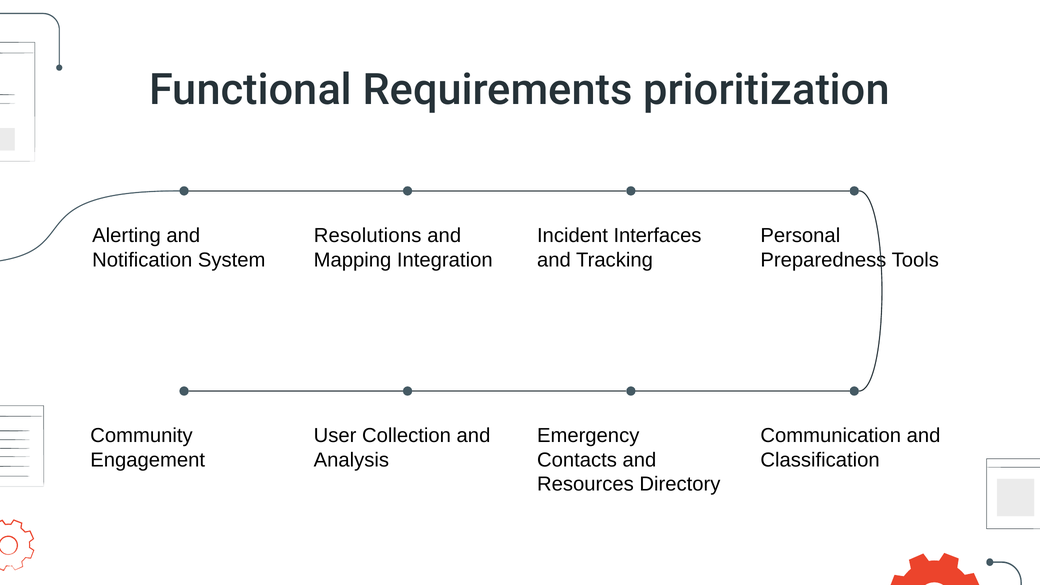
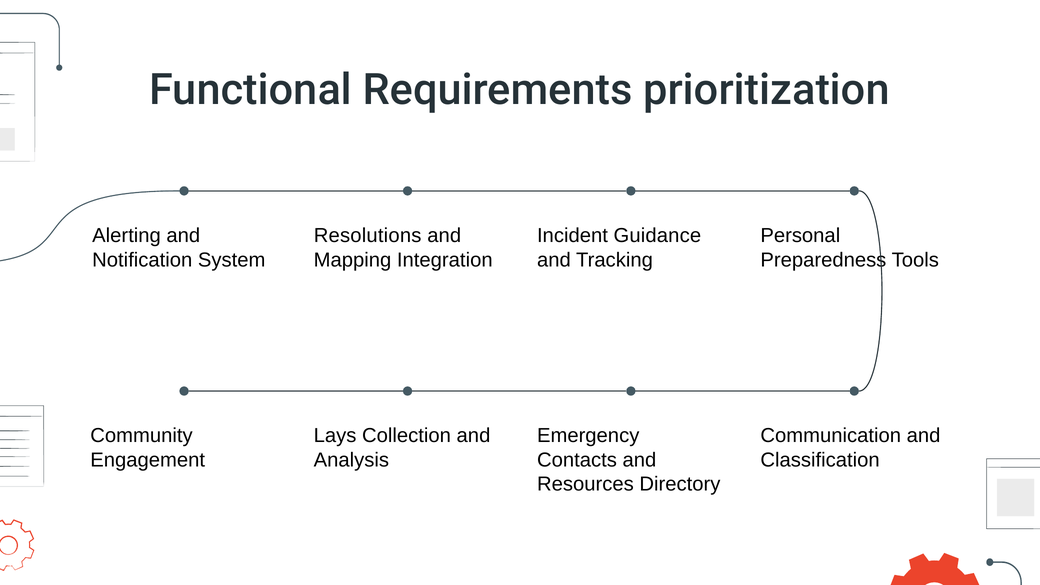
Interfaces: Interfaces -> Guidance
User: User -> Lays
